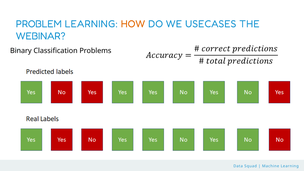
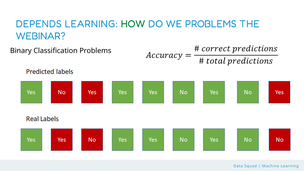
PROBLEM: PROBLEM -> DEPENDS
HOW colour: orange -> green
WE USECASES: USECASES -> PROBLEMS
